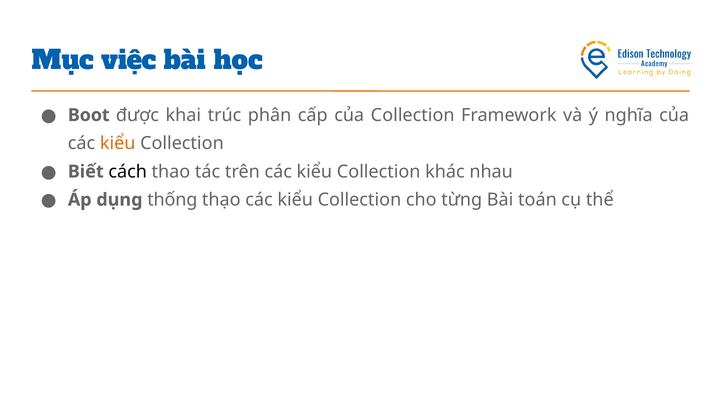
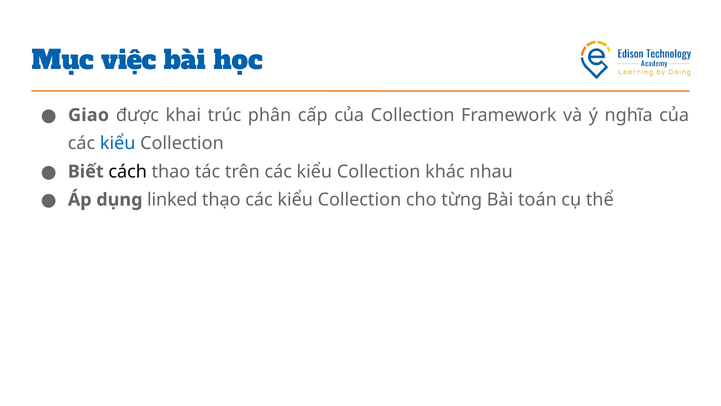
Boot: Boot -> Giao
kiểu at (118, 143) colour: orange -> blue
thống: thống -> linked
